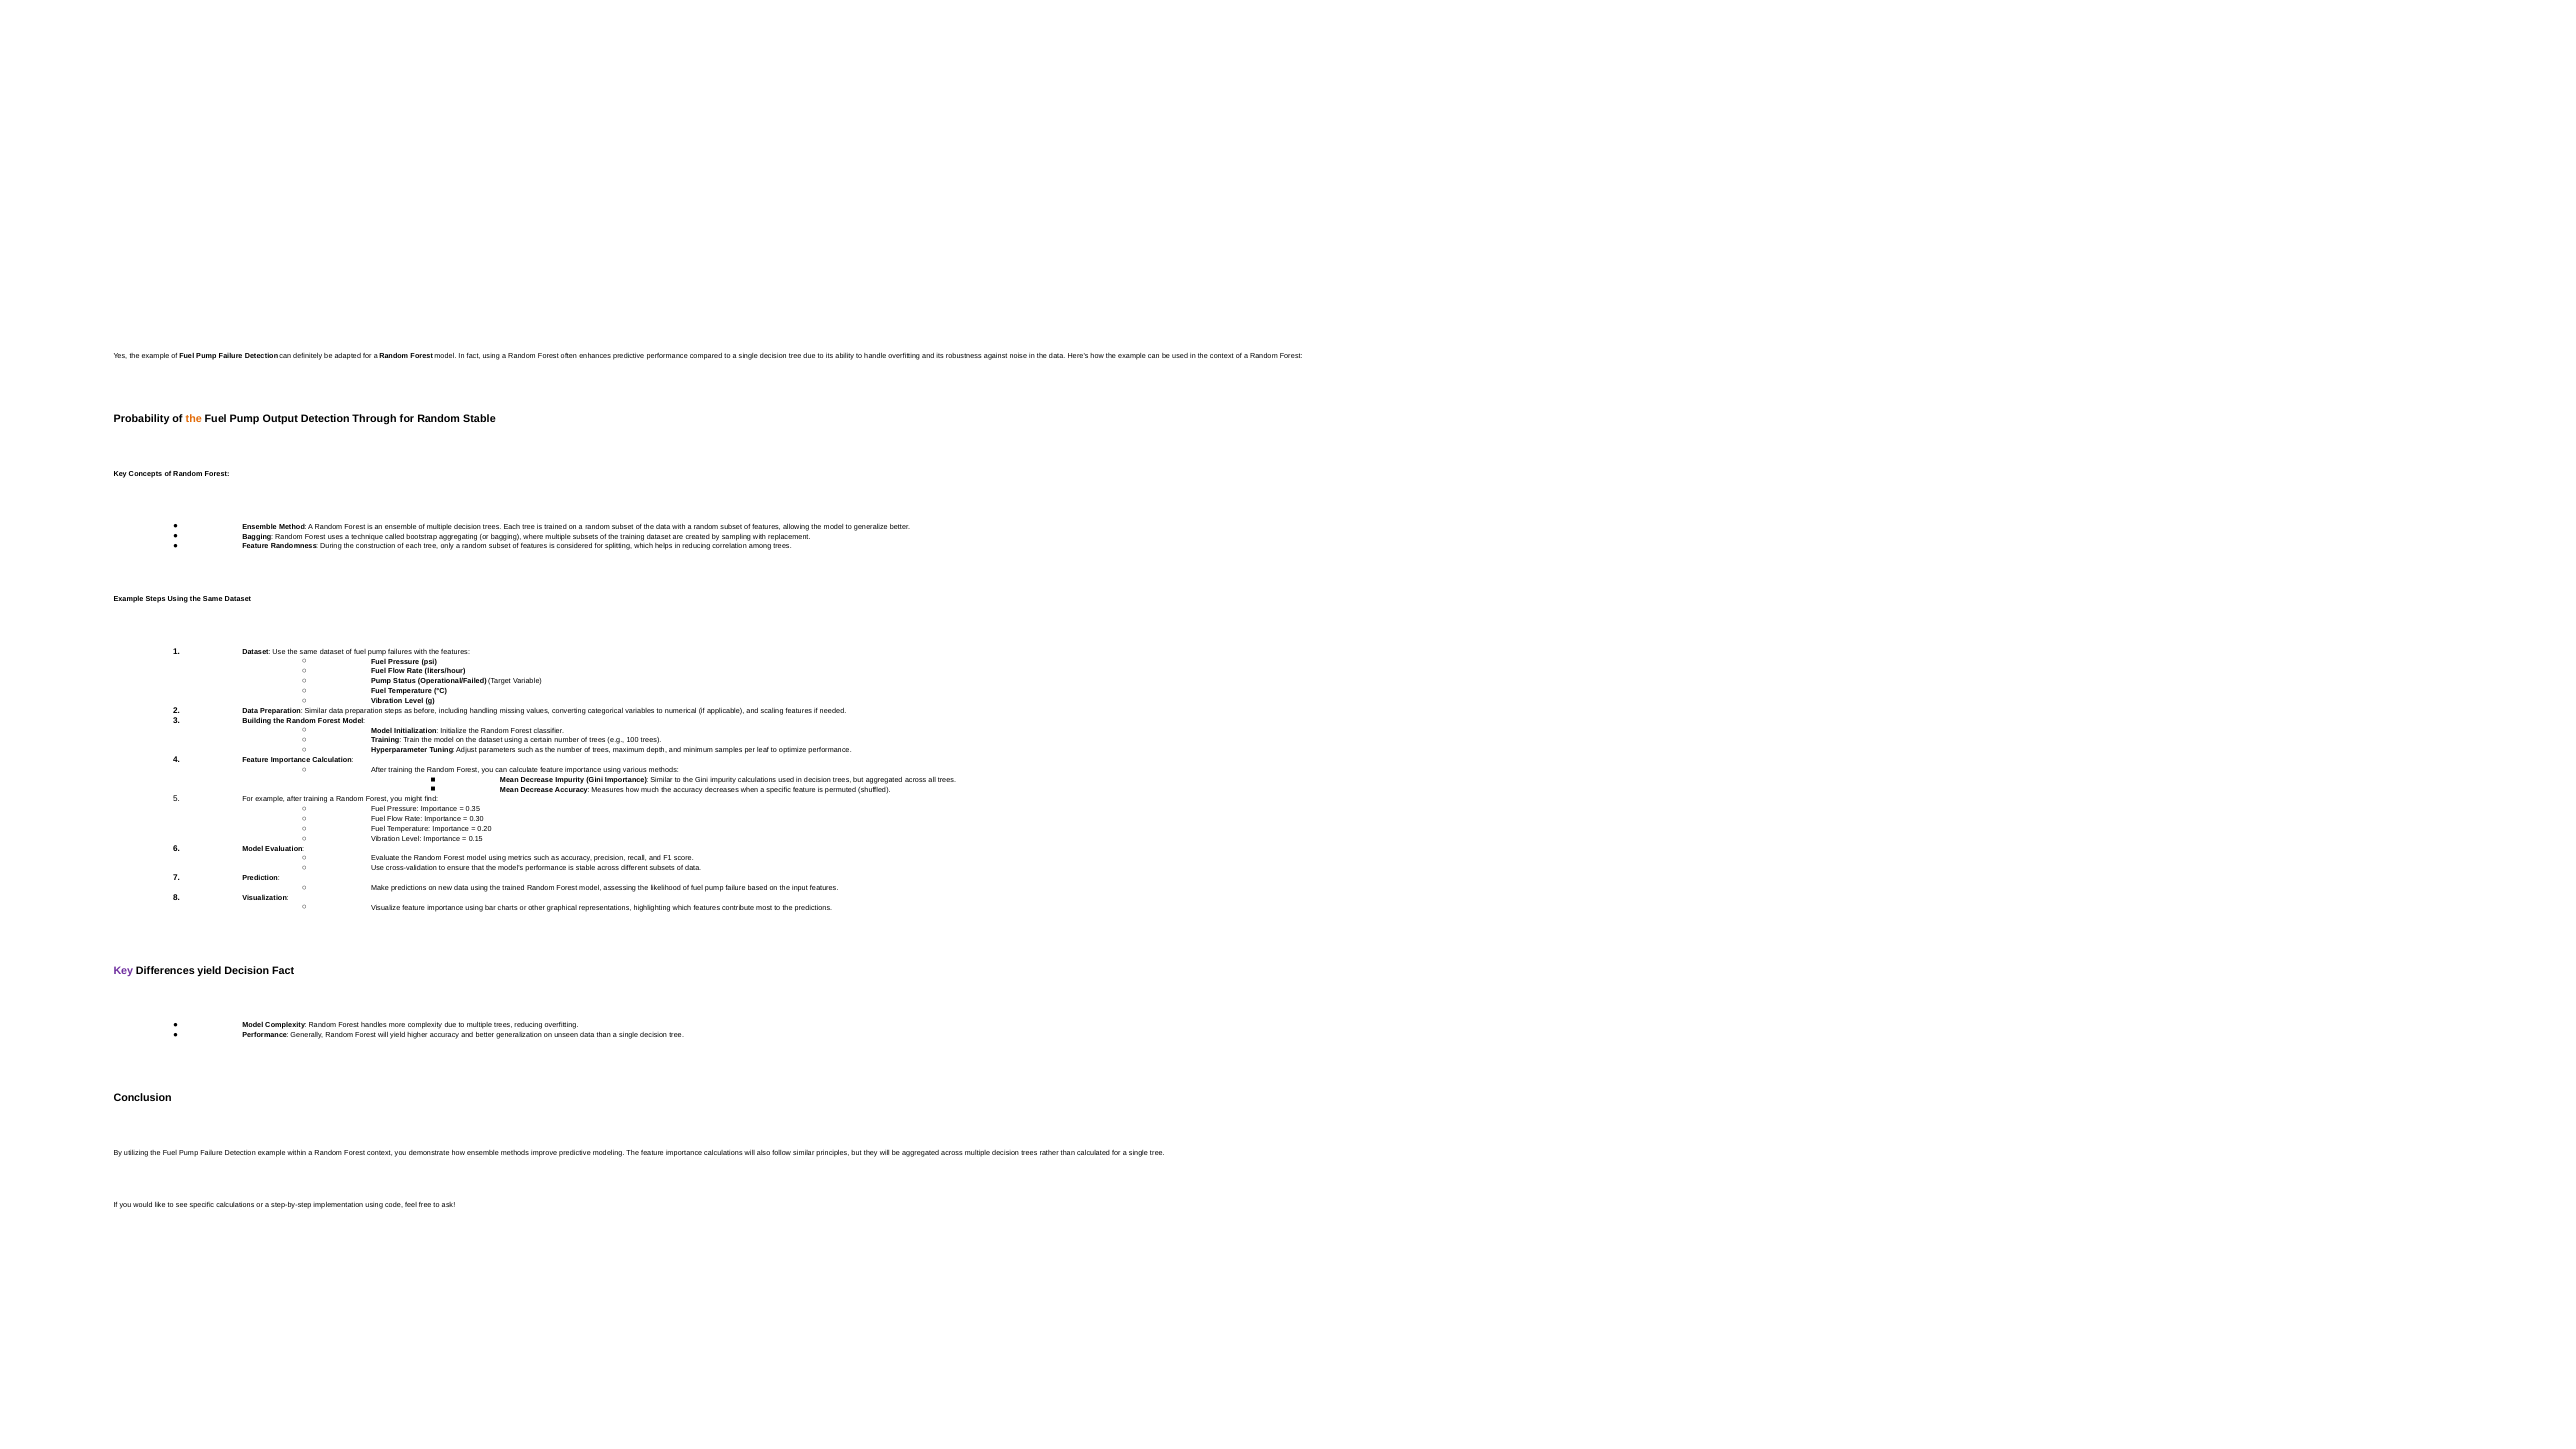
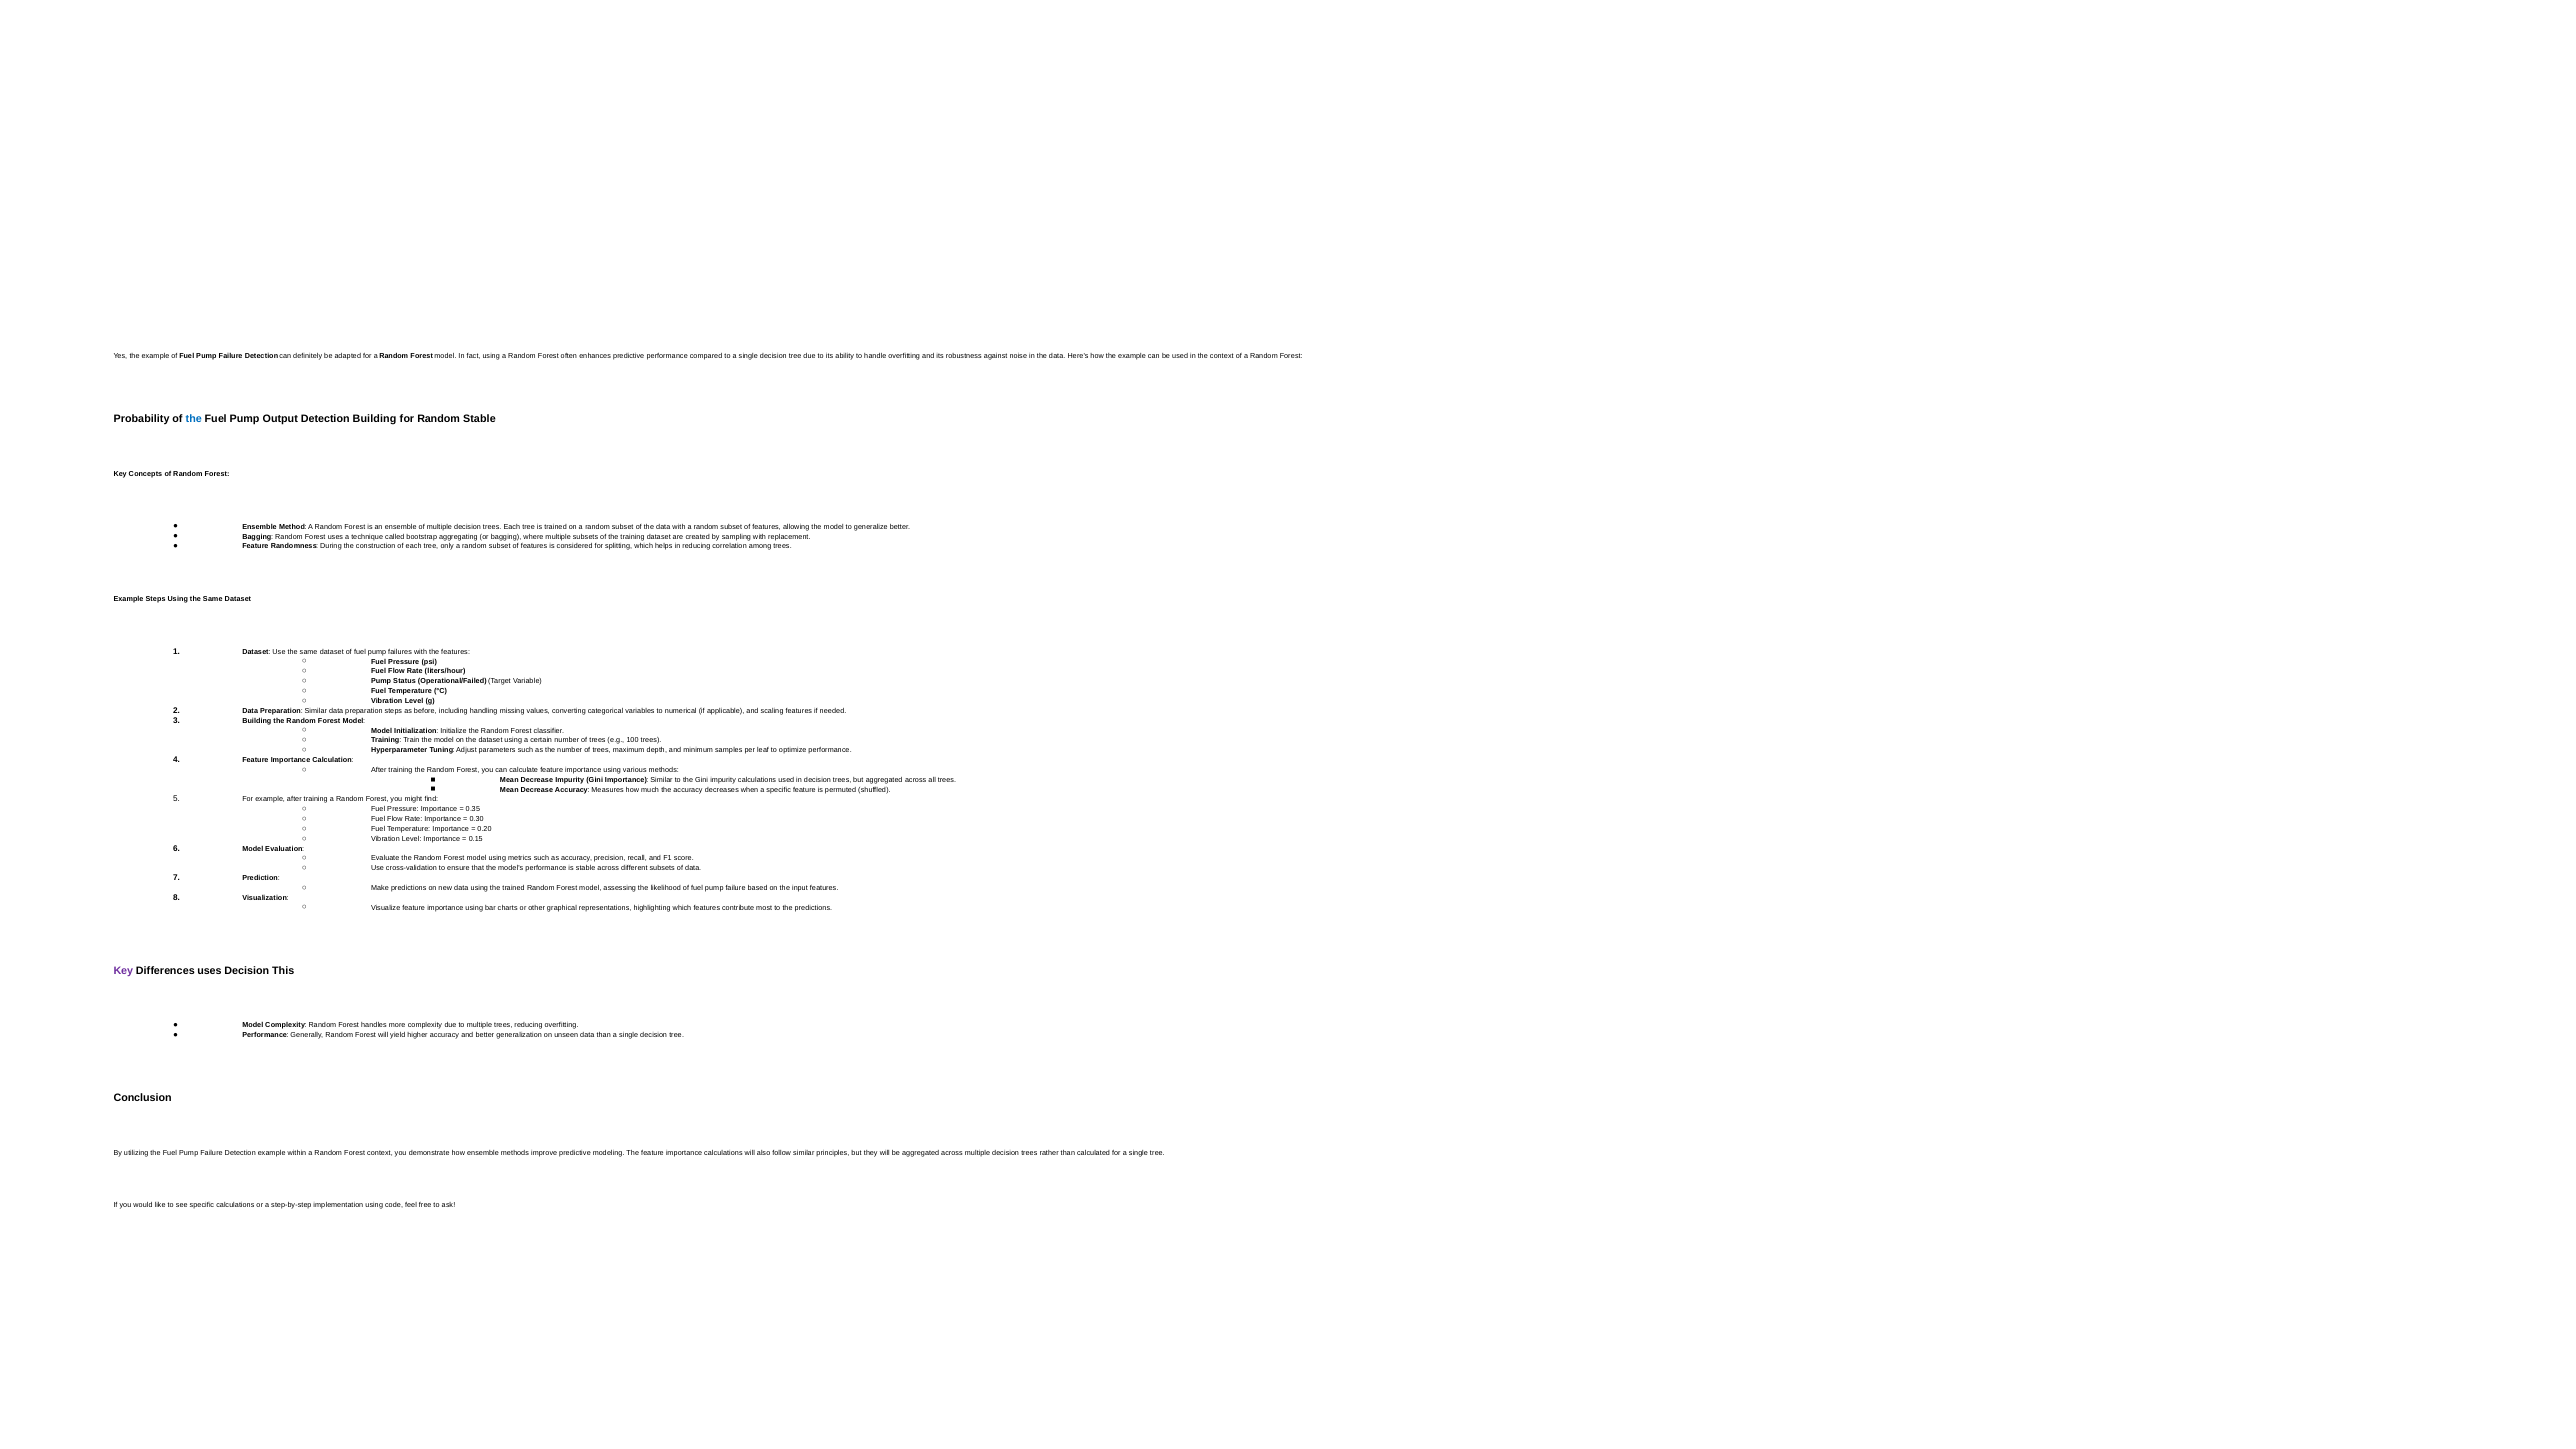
the at (194, 419) colour: orange -> blue
Detection Through: Through -> Building
Differences yield: yield -> uses
Decision Fact: Fact -> This
